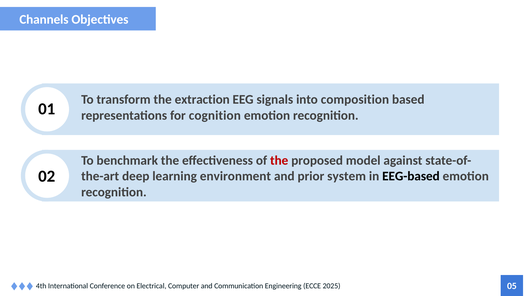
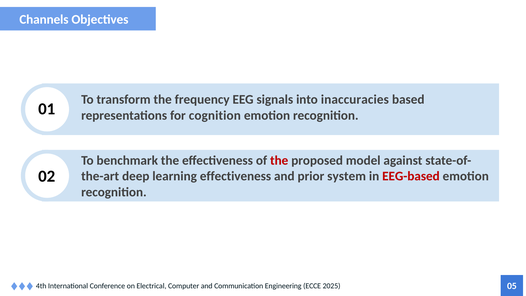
extraction: extraction -> frequency
composition: composition -> inaccuracies
learning environment: environment -> effectiveness
EEG-based colour: black -> red
